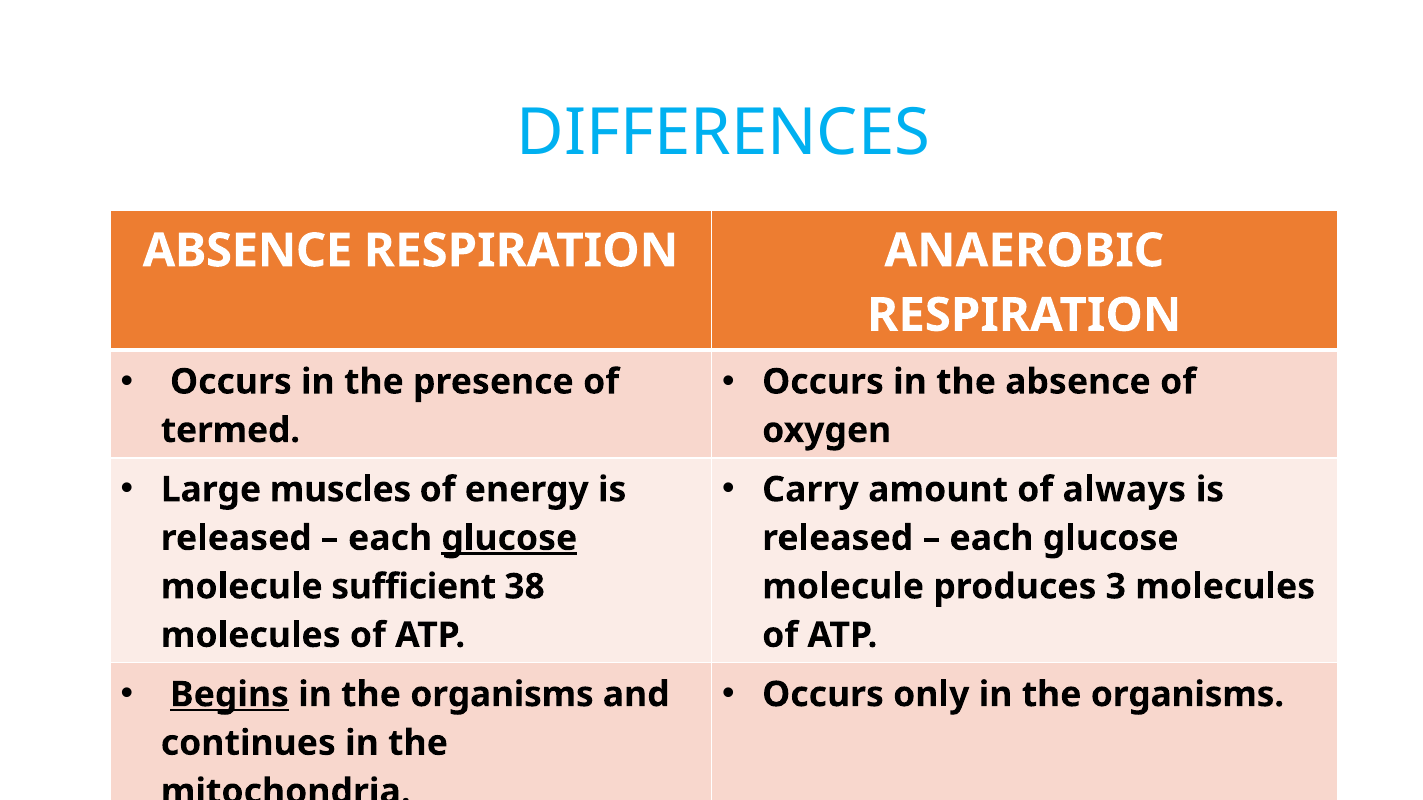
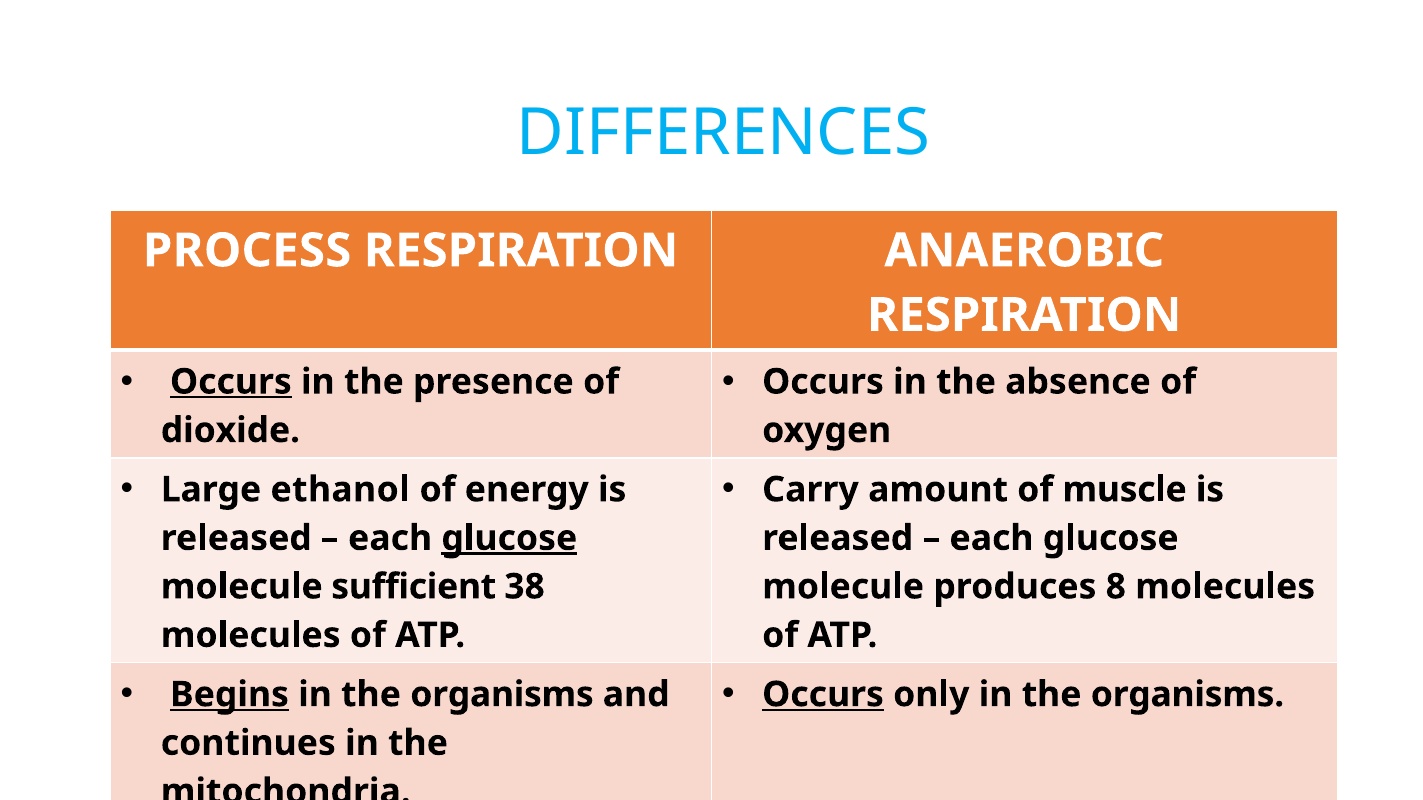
ABSENCE at (247, 251): ABSENCE -> PROCESS
Occurs at (231, 382) underline: none -> present
termed at (230, 431): termed -> dioxide
Large muscles: muscles -> ethanol
always: always -> muscle
3: 3 -> 8
Occurs at (823, 695) underline: none -> present
